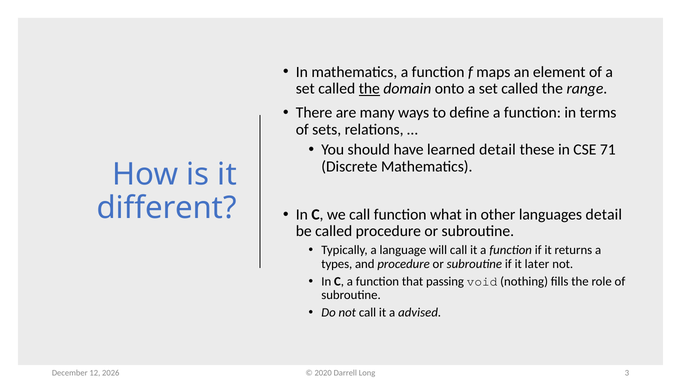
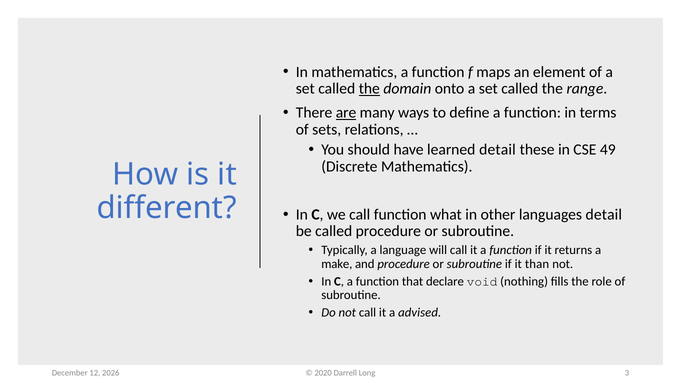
are underline: none -> present
71: 71 -> 49
types: types -> make
later: later -> than
passing: passing -> declare
